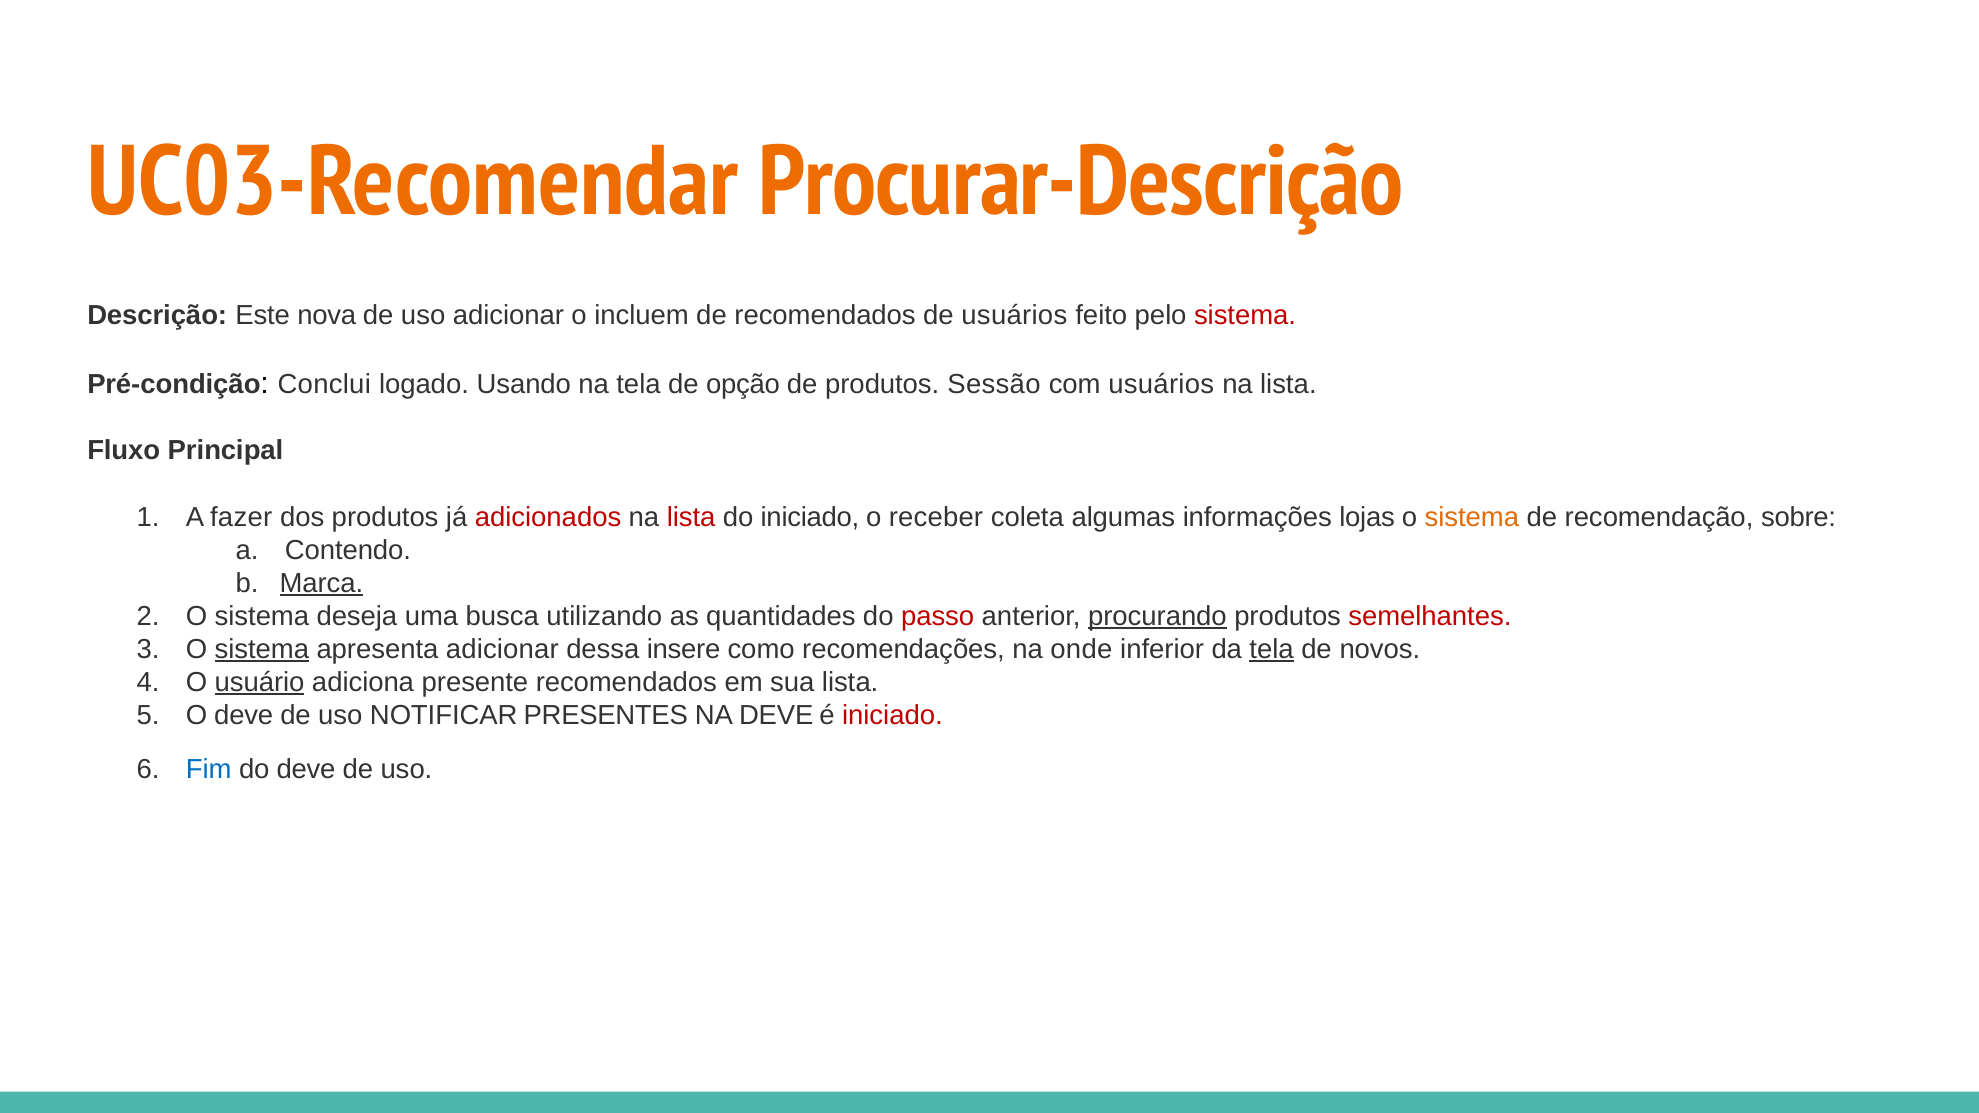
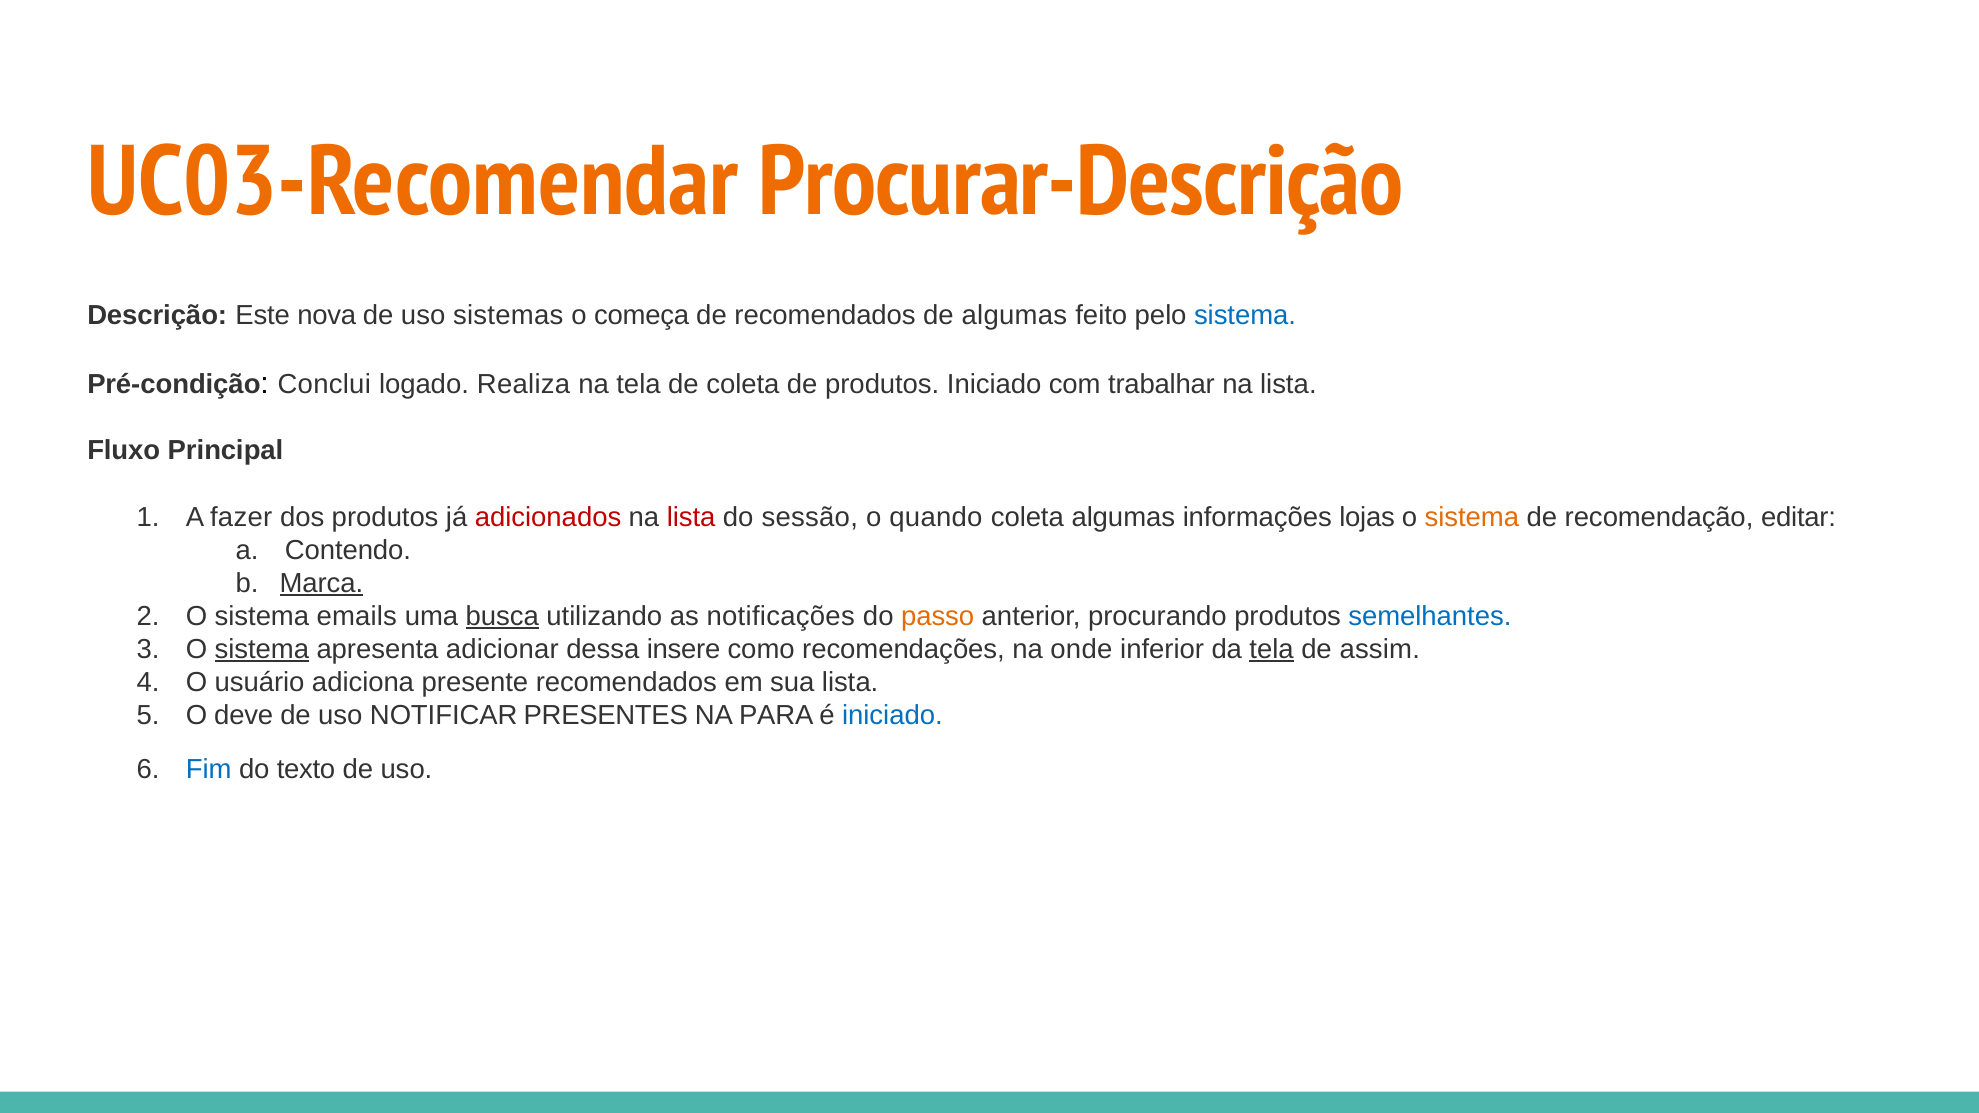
uso adicionar: adicionar -> sistemas
incluem: incluem -> começa
de usuários: usuários -> algumas
sistema at (1245, 315) colour: red -> blue
Usando: Usando -> Realiza
de opção: opção -> coleta
produtos Sessão: Sessão -> Iniciado
com usuários: usuários -> trabalhar
do iniciado: iniciado -> sessão
receber: receber -> quando
sobre: sobre -> editar
deseja: deseja -> emails
busca underline: none -> present
quantidades: quantidades -> notificações
passo colour: red -> orange
procurando underline: present -> none
semelhantes colour: red -> blue
novos: novos -> assim
usuário underline: present -> none
NA DEVE: DEVE -> PARA
iniciado at (892, 715) colour: red -> blue
do deve: deve -> texto
